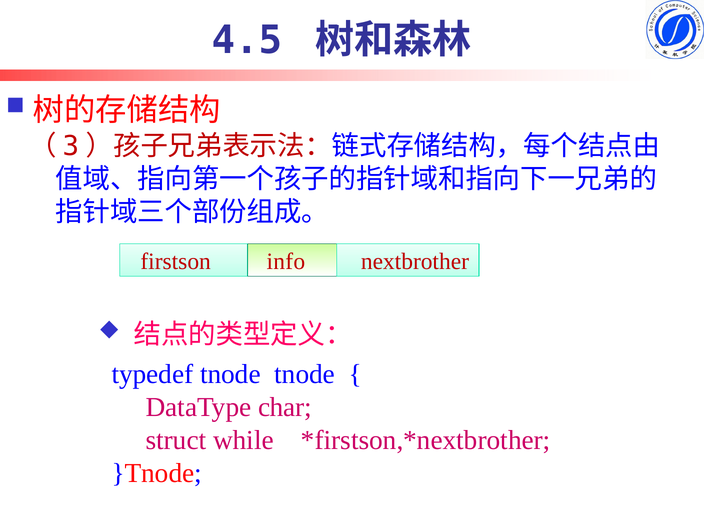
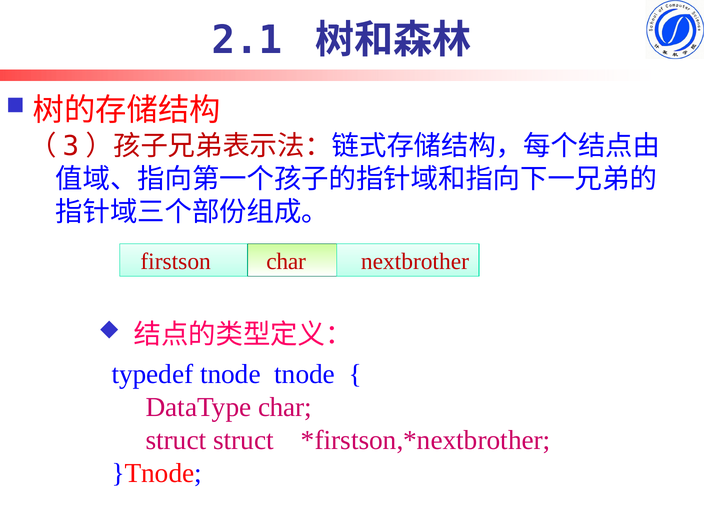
4.5: 4.5 -> 2.1
info at (286, 261): info -> char
struct while: while -> struct
